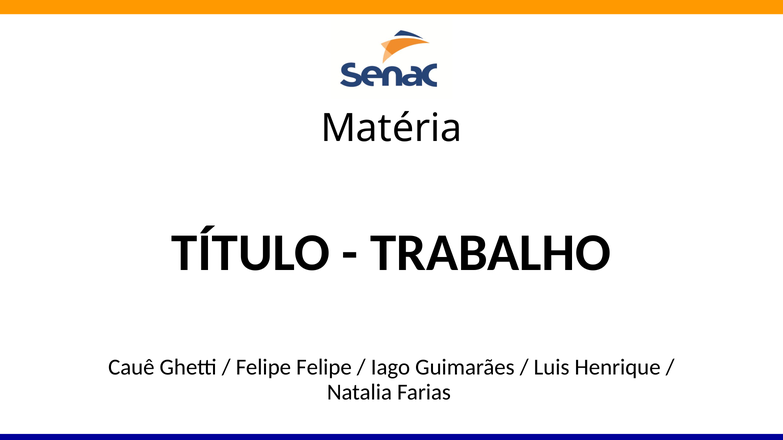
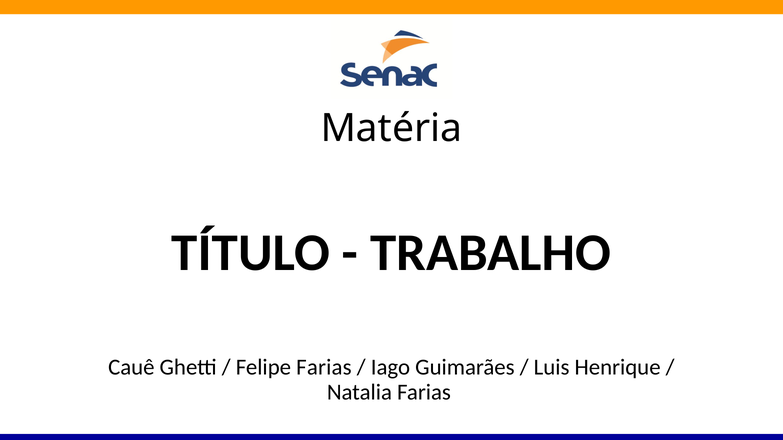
Felipe Felipe: Felipe -> Farias
